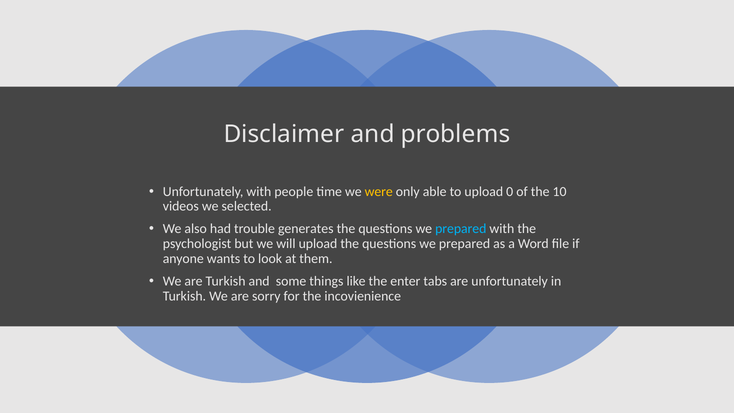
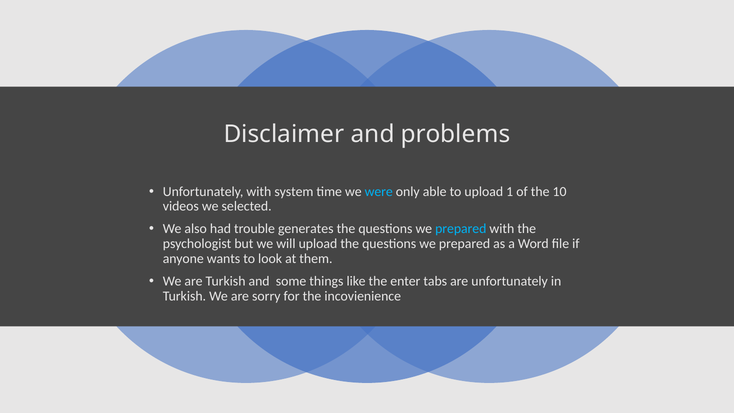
people: people -> system
were colour: yellow -> light blue
0: 0 -> 1
